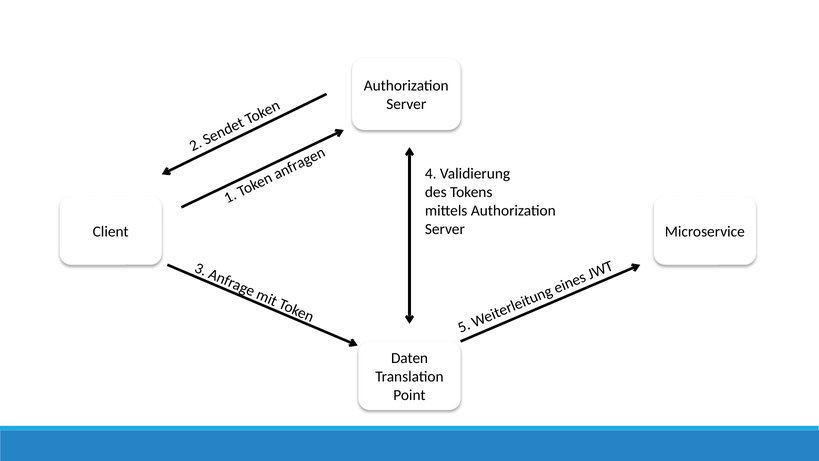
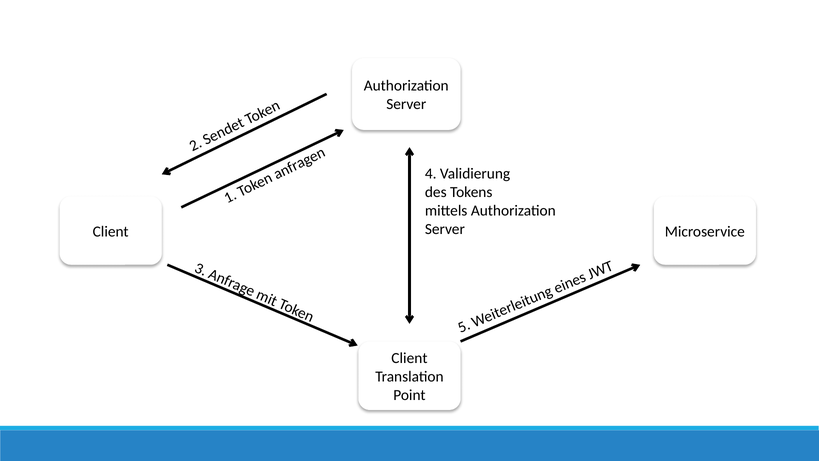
Daten at (410, 358): Daten -> Client
